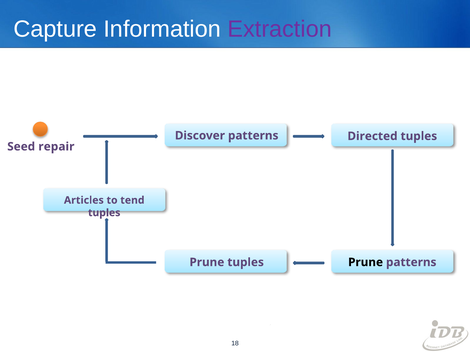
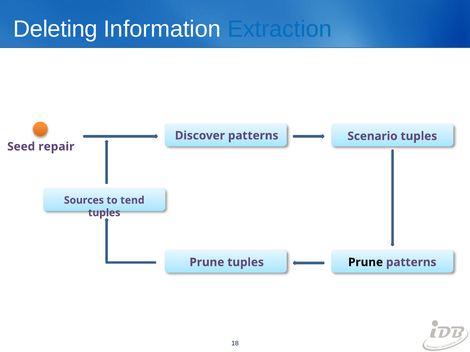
Capture: Capture -> Deleting
Extraction colour: purple -> blue
Directed: Directed -> Scenario
Articles: Articles -> Sources
